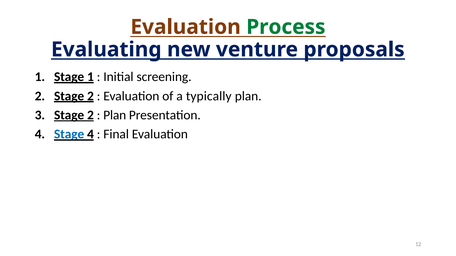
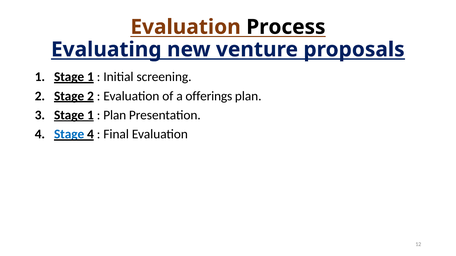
Process colour: green -> black
typically: typically -> offerings
3 Stage 2: 2 -> 1
